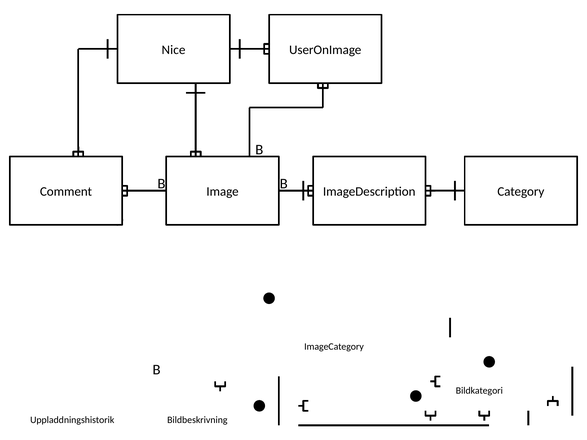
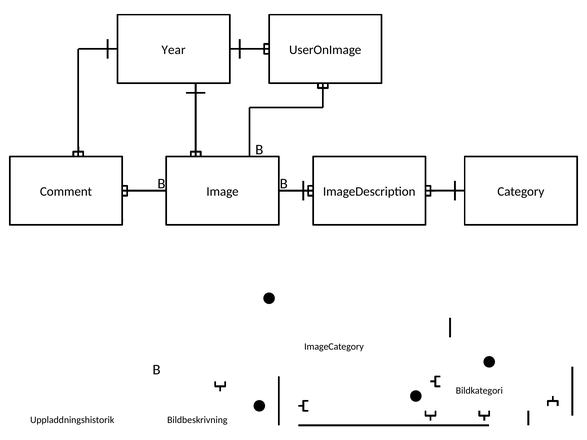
Nice: Nice -> Year
